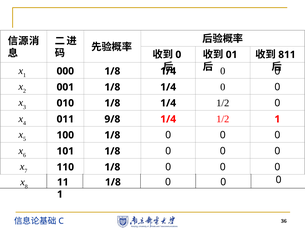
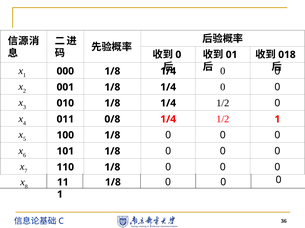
811: 811 -> 018
9/8: 9/8 -> 0/8
